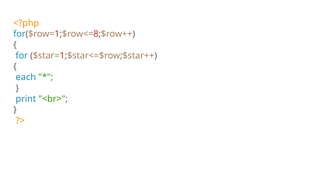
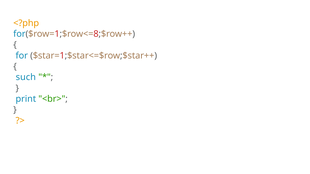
each: each -> such
